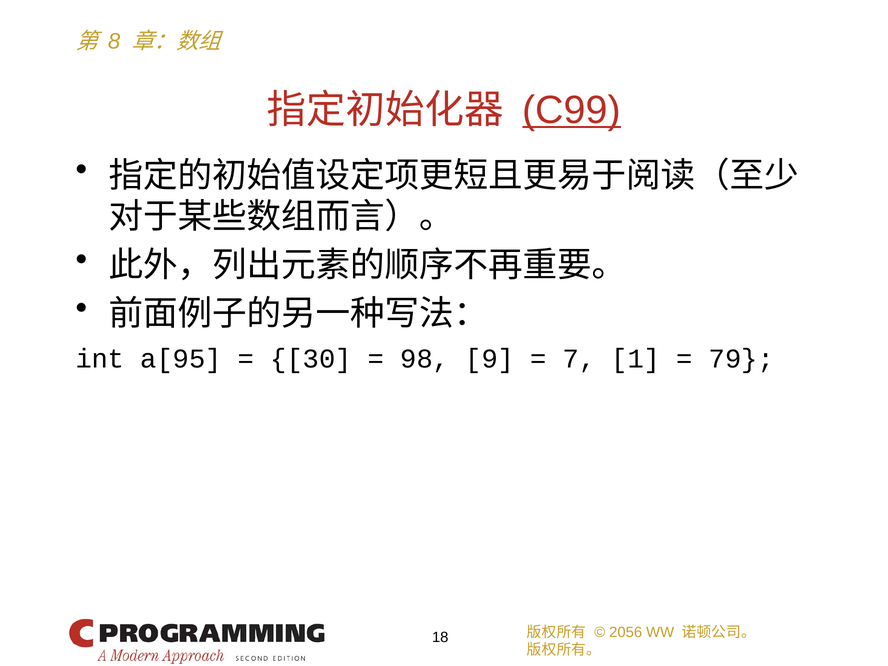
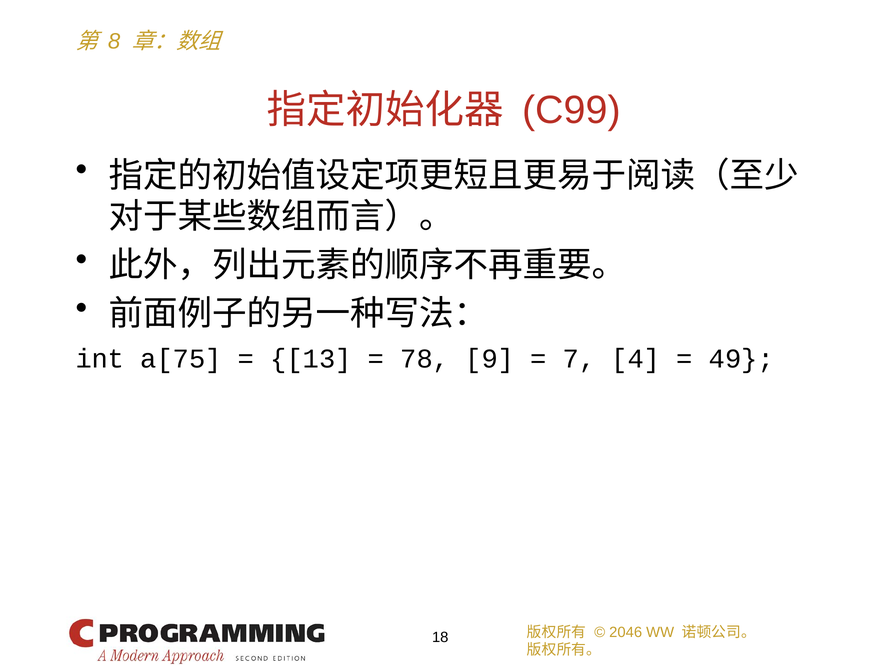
C99 underline: present -> none
a[95: a[95 -> a[75
30: 30 -> 13
98: 98 -> 78
1: 1 -> 4
79: 79 -> 49
2056: 2056 -> 2046
